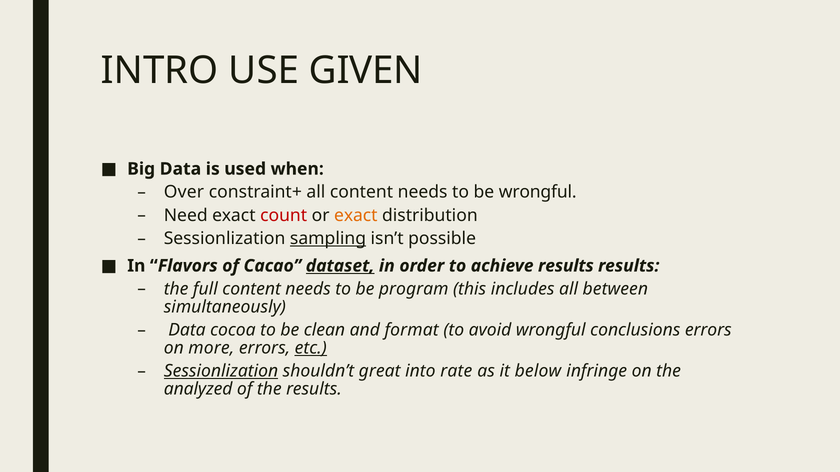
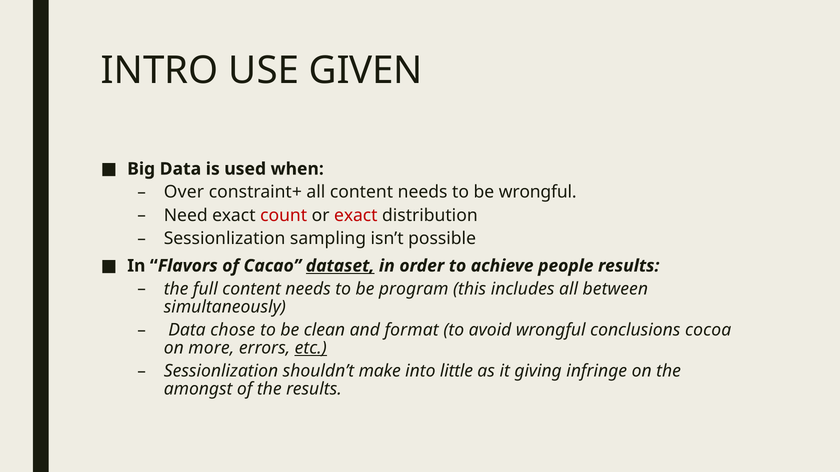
exact at (356, 216) colour: orange -> red
sampling underline: present -> none
achieve results: results -> people
cocoa: cocoa -> chose
conclusions errors: errors -> cocoa
Sessionlization at (221, 371) underline: present -> none
great: great -> make
rate: rate -> little
below: below -> giving
analyzed: analyzed -> amongst
